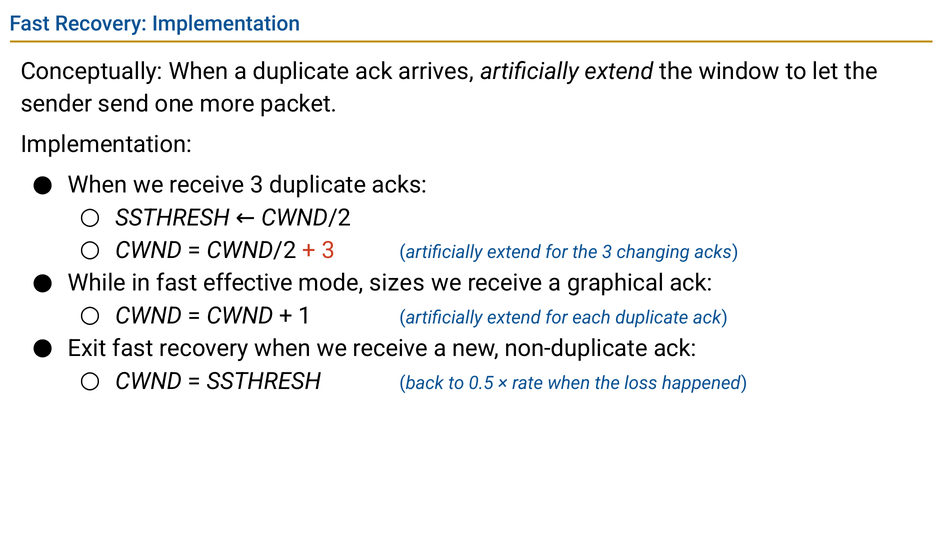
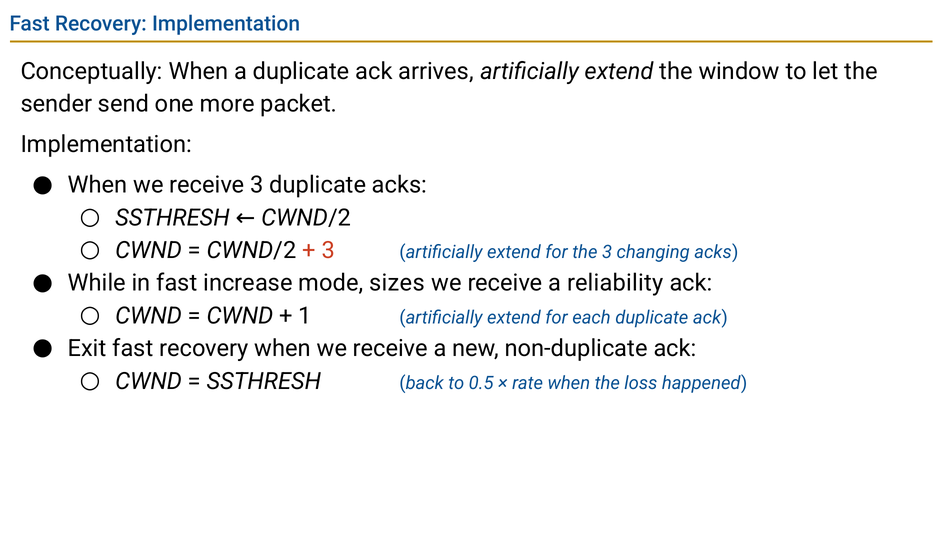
effective: effective -> increase
graphical: graphical -> reliability
